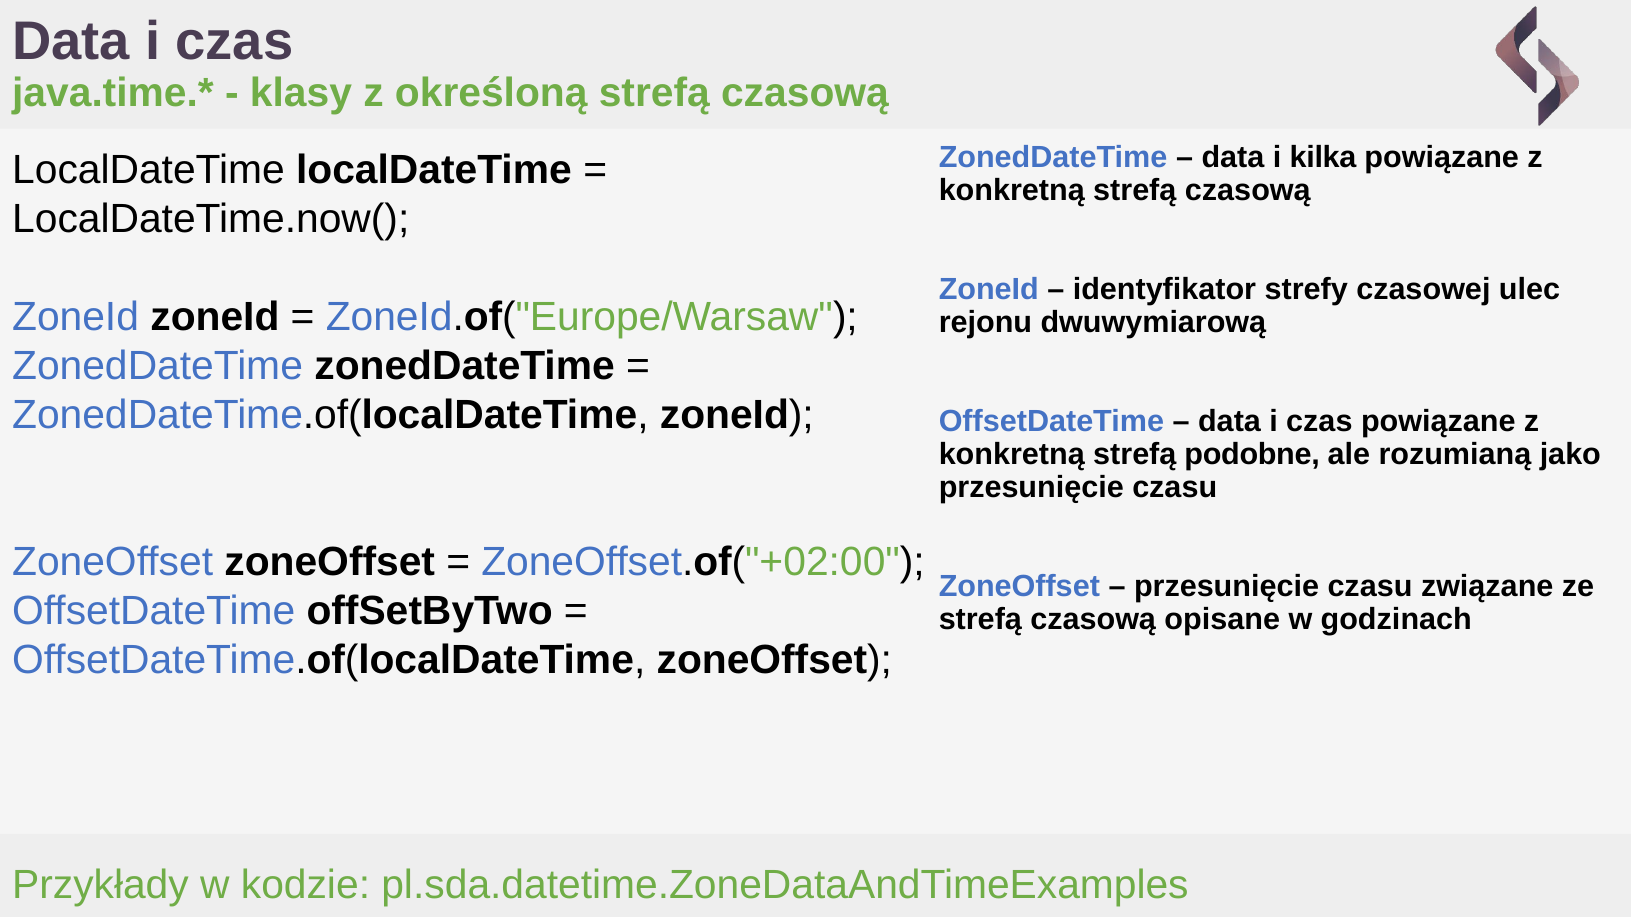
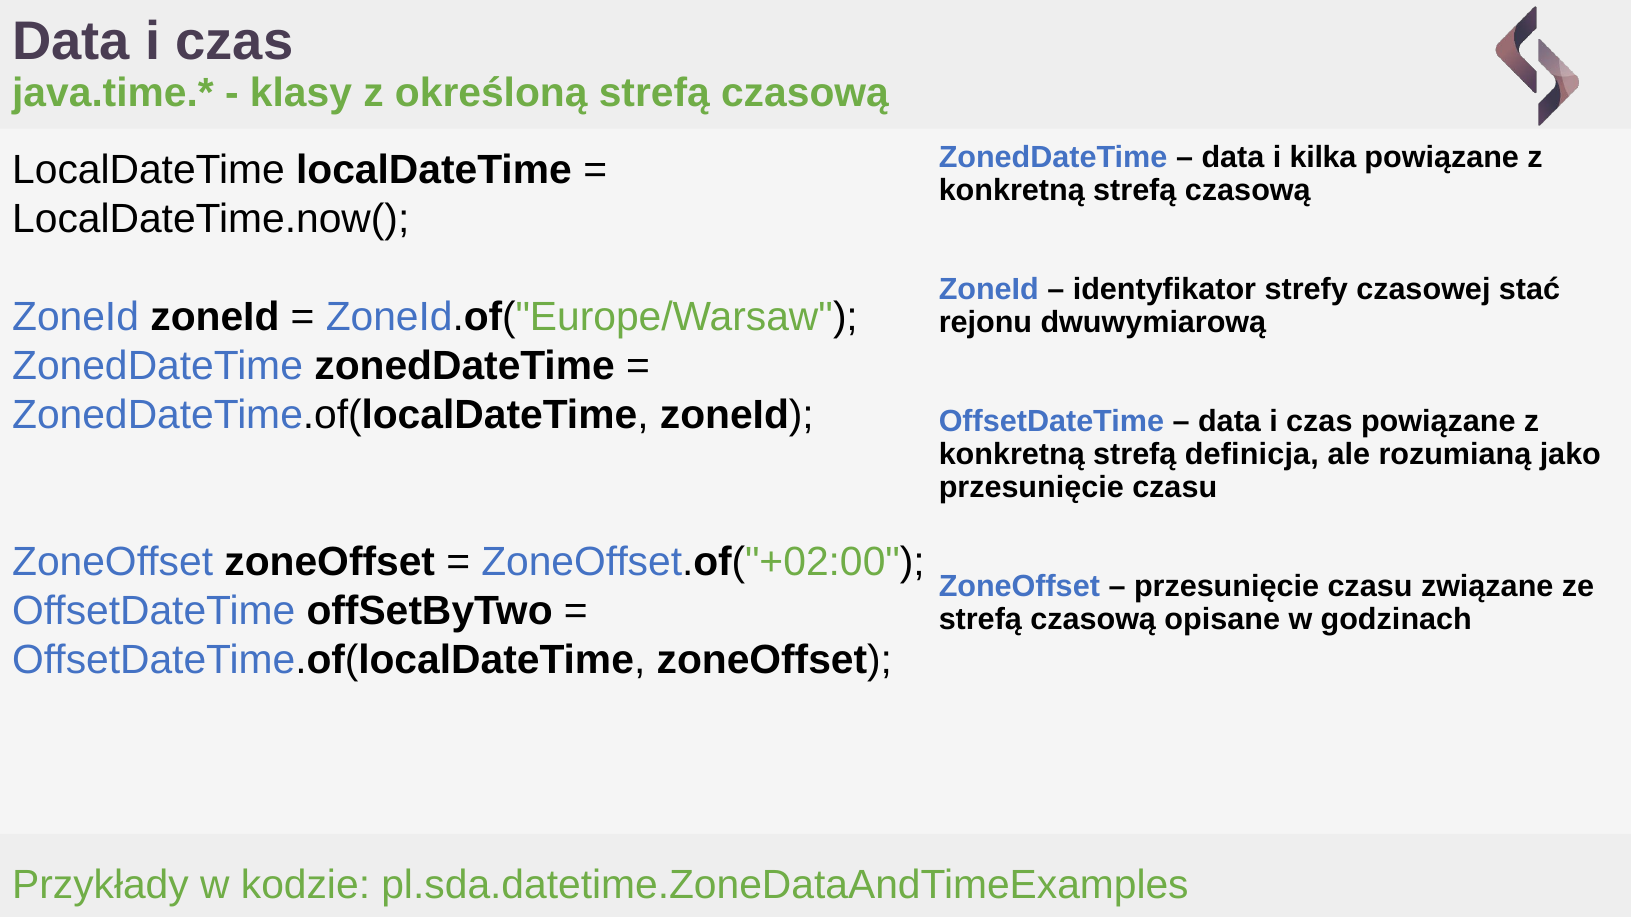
ulec: ulec -> stać
podobne: podobne -> definicja
